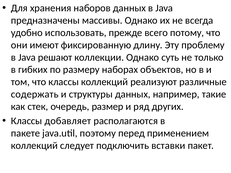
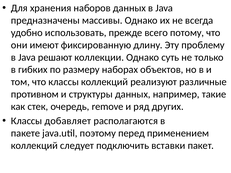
содержать: содержать -> противном
размер: размер -> remove
